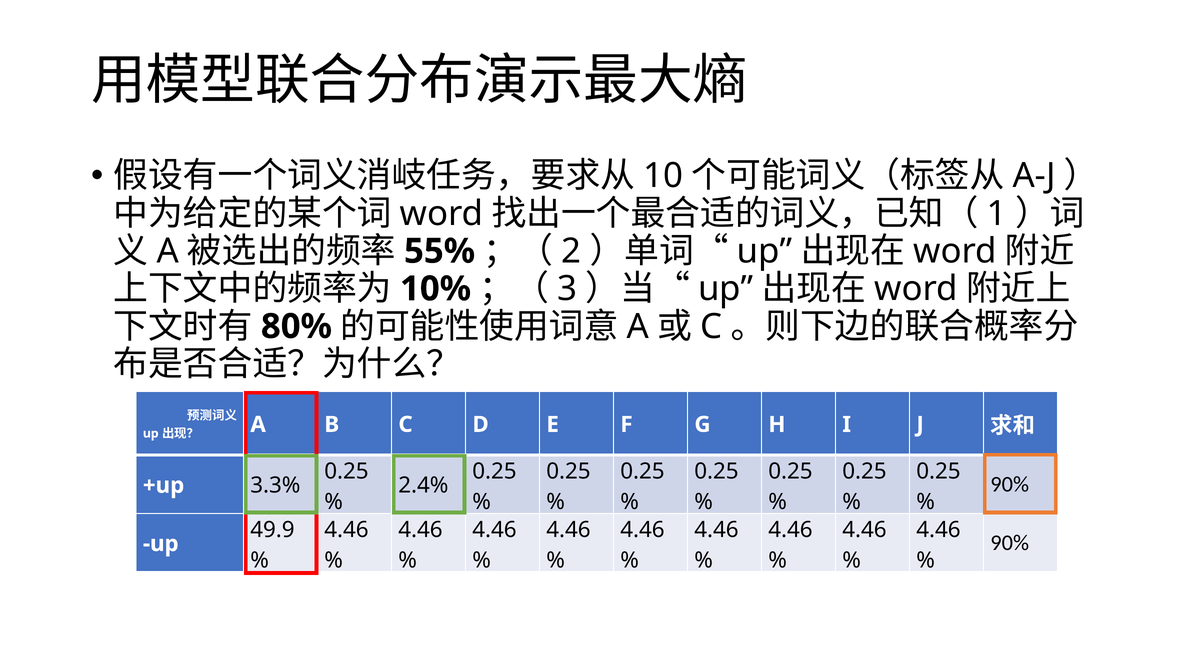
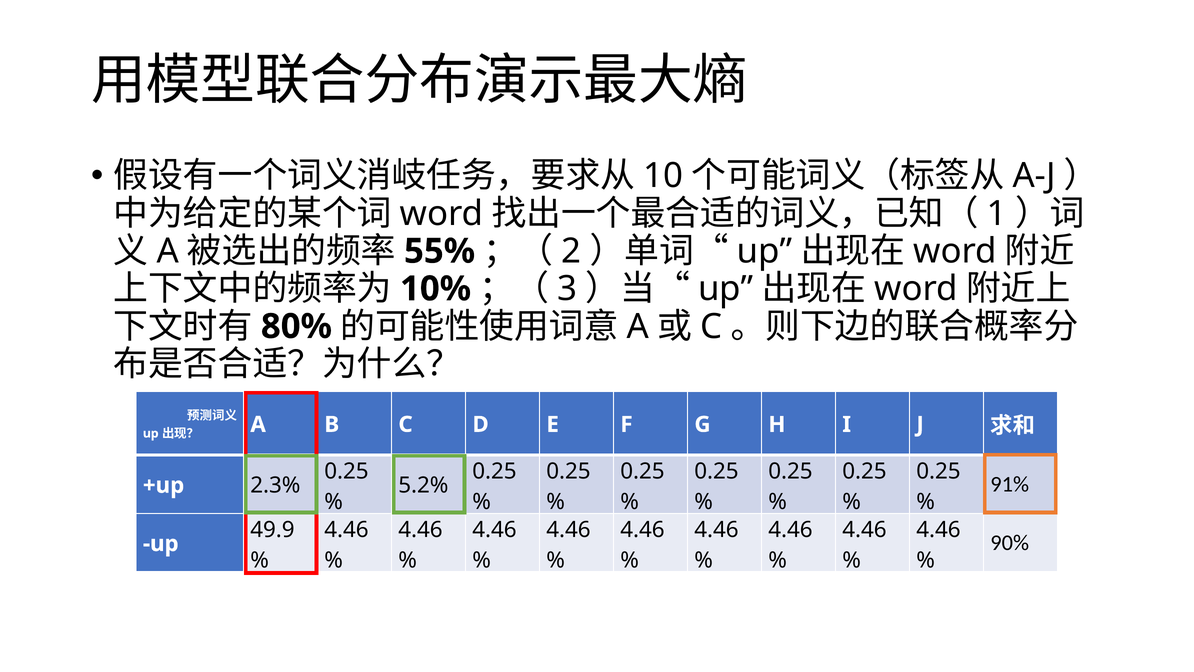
90% at (1010, 484): 90% -> 91%
2.4%: 2.4% -> 5.2%
3.3%: 3.3% -> 2.3%
